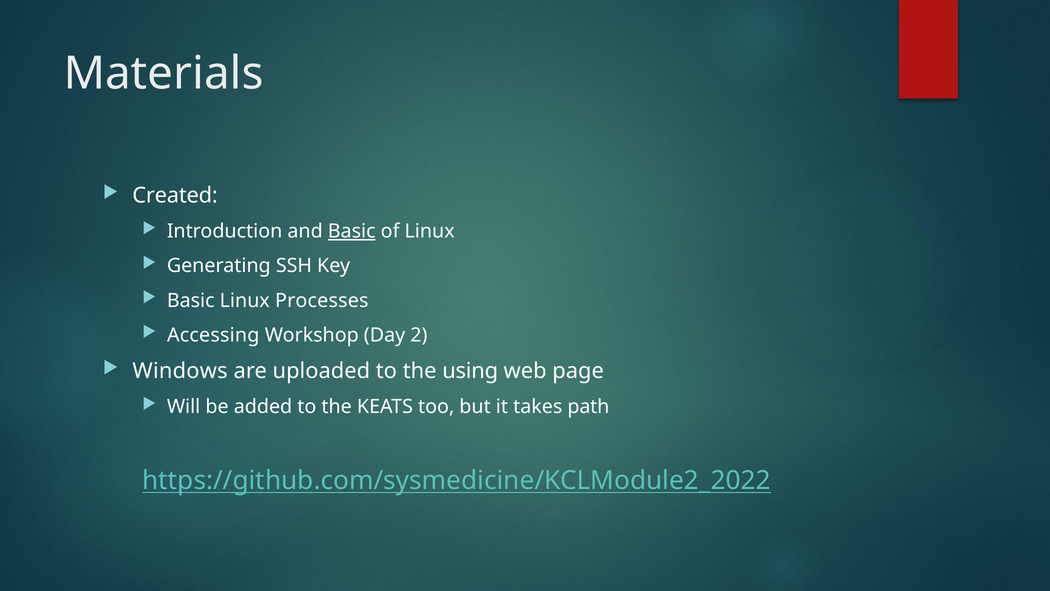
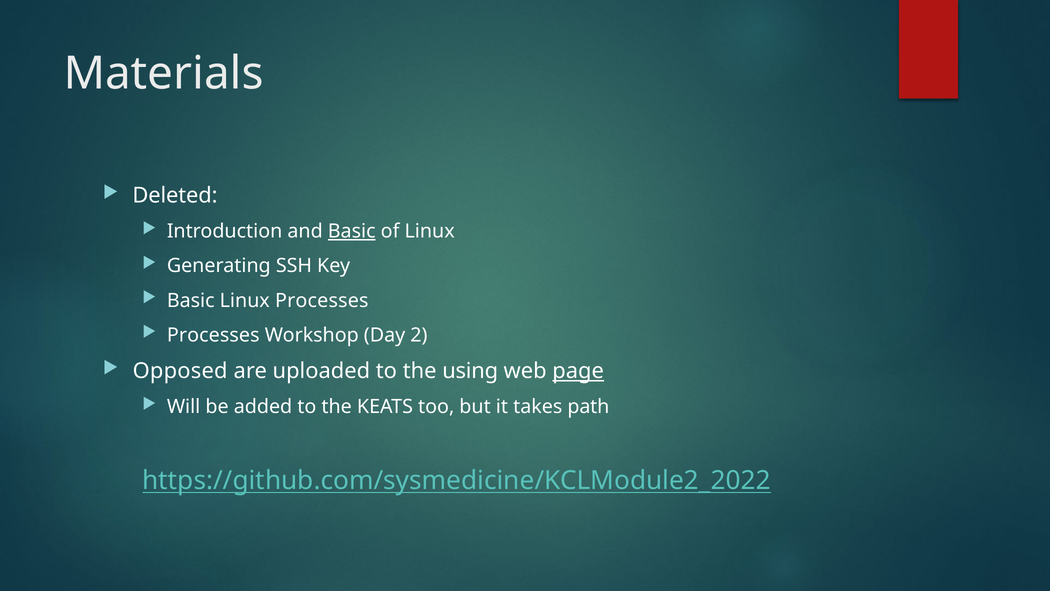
Created: Created -> Deleted
Accessing at (213, 335): Accessing -> Processes
Windows: Windows -> Opposed
page underline: none -> present
